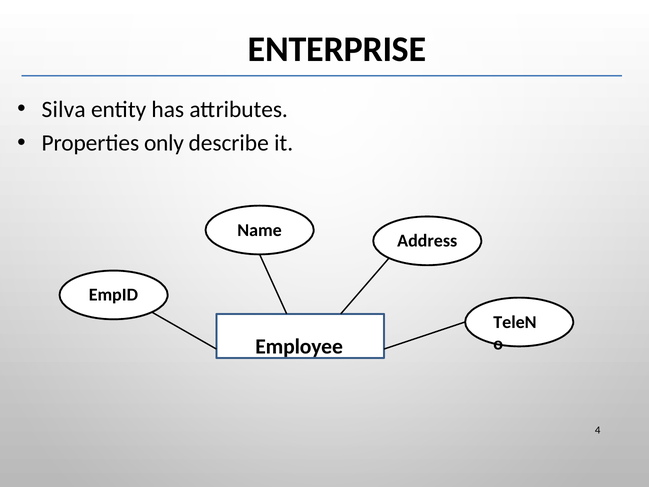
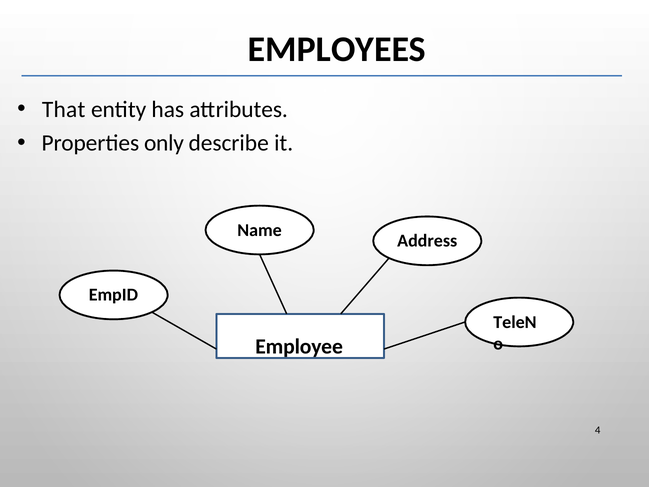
ENTERPRISE: ENTERPRISE -> EMPLOYEES
Silva: Silva -> That
